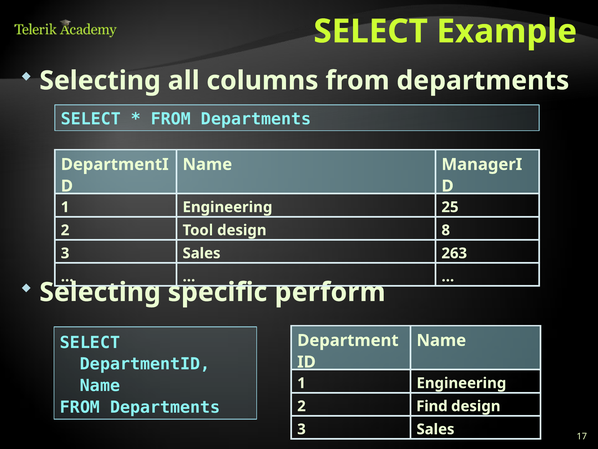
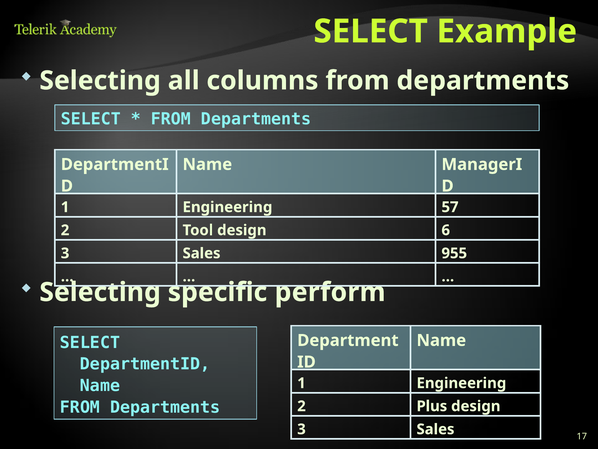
25: 25 -> 57
8: 8 -> 6
263: 263 -> 955
Find: Find -> Plus
